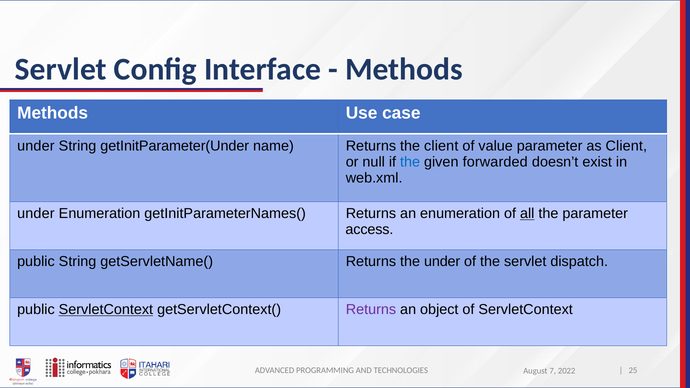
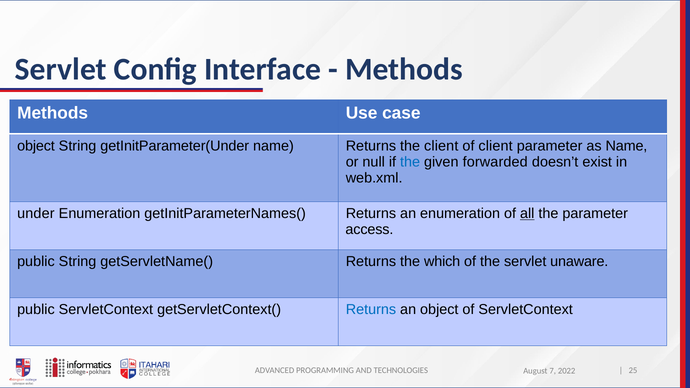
under at (36, 146): under -> object
of value: value -> client
as Client: Client -> Name
the under: under -> which
dispatch: dispatch -> unaware
ServletContext at (106, 310) underline: present -> none
Returns at (371, 310) colour: purple -> blue
